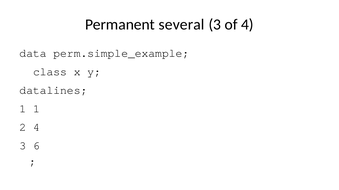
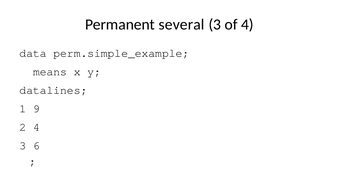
class: class -> means
1 1: 1 -> 9
